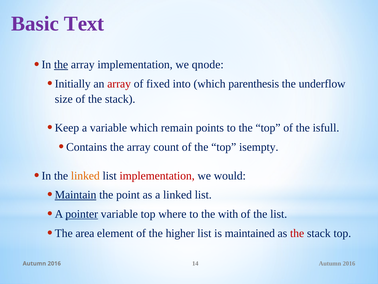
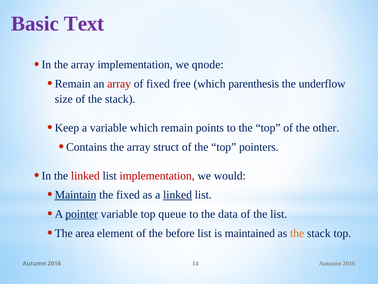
the at (61, 65) underline: present -> none
Initially at (73, 84): Initially -> Remain
into: into -> free
isfull: isfull -> other
count: count -> struct
isempty: isempty -> pointers
linked at (85, 175) colour: orange -> red
the point: point -> fixed
linked at (178, 195) underline: none -> present
where: where -> queue
with: with -> data
higher: higher -> before
the at (297, 233) colour: red -> orange
